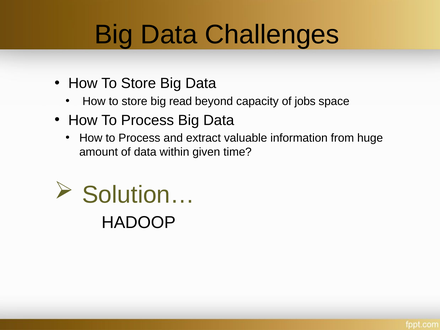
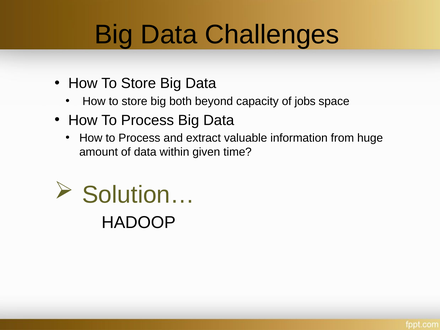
read: read -> both
